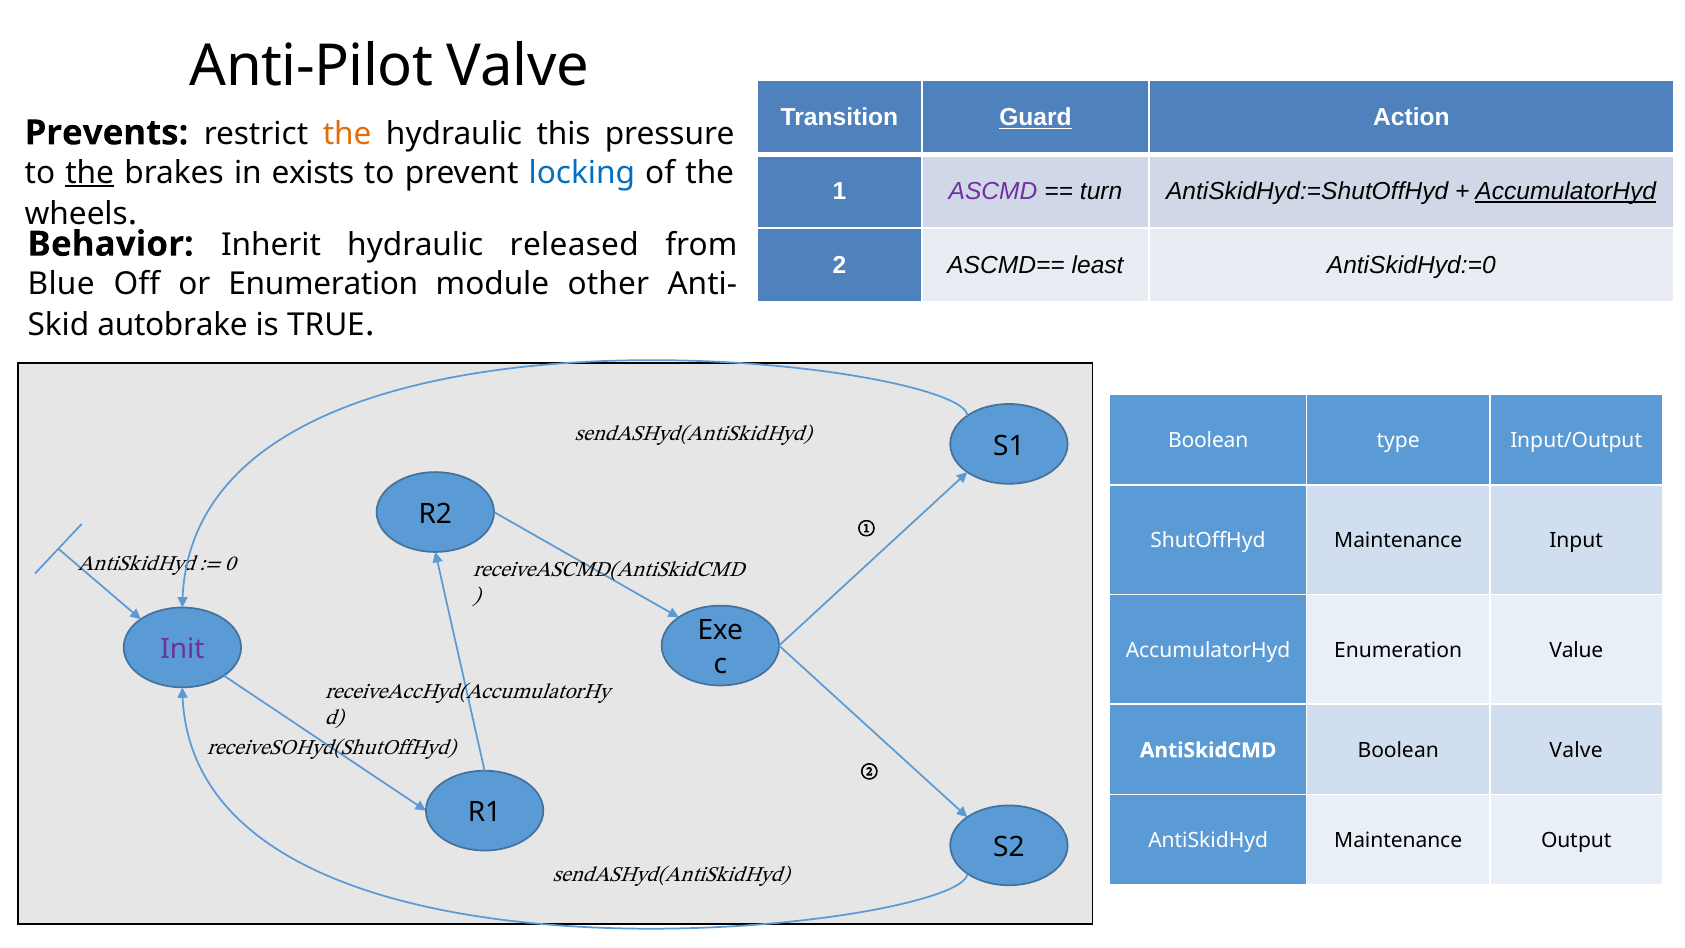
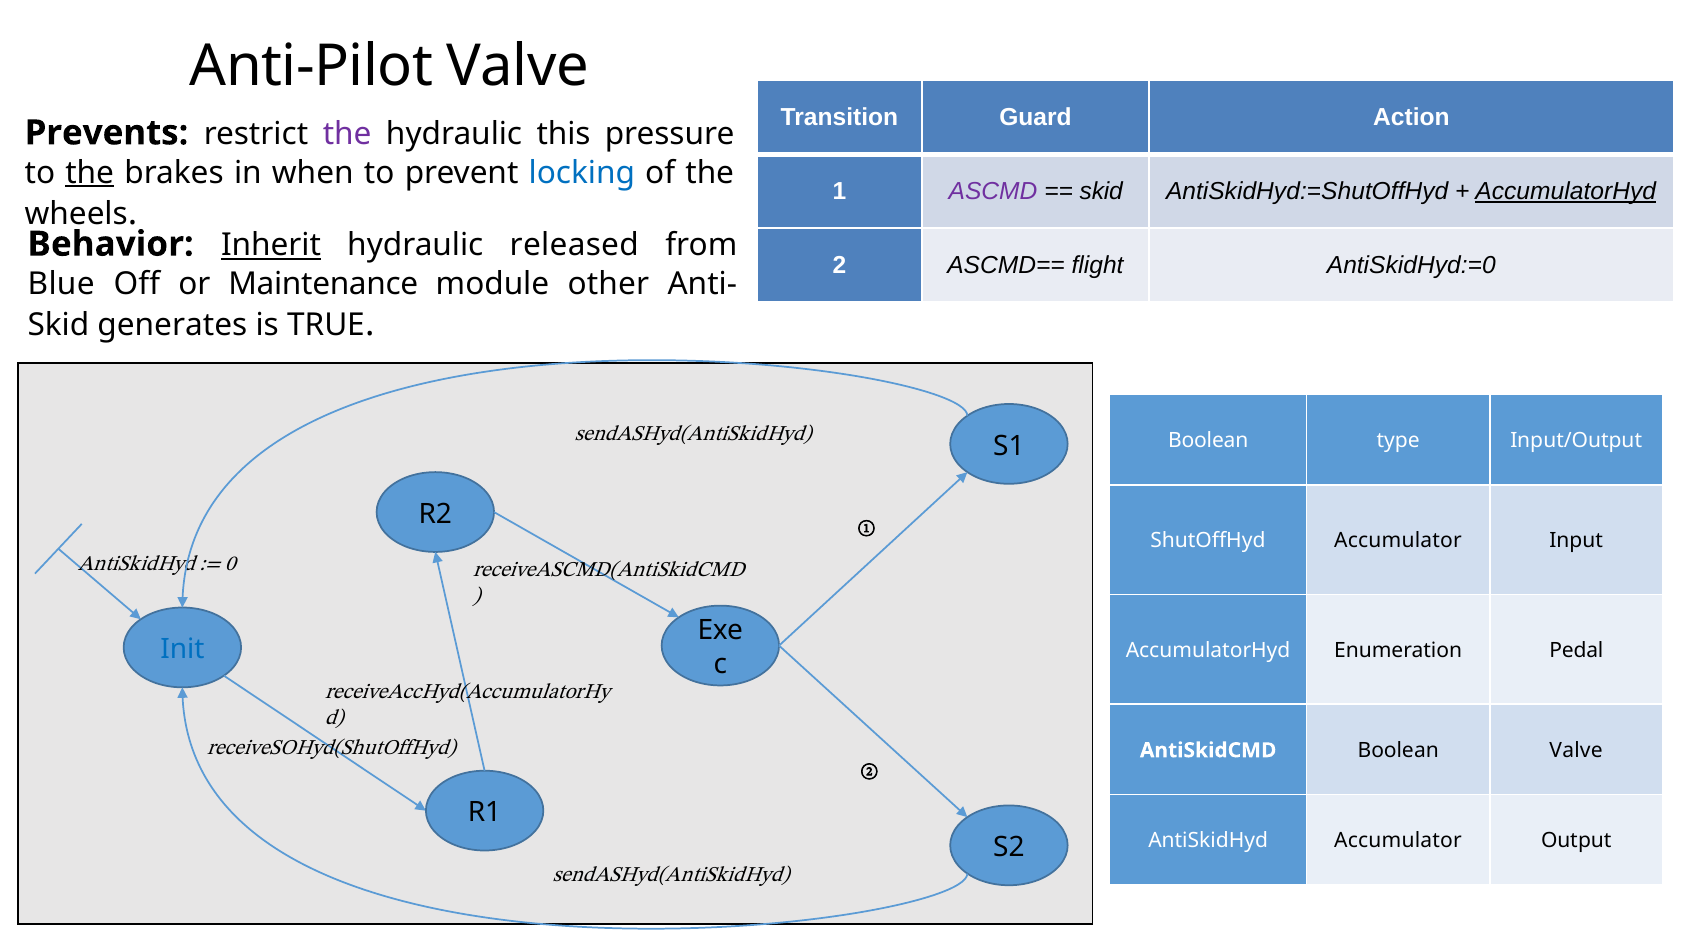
Guard underline: present -> none
the at (347, 134) colour: orange -> purple
exists: exists -> when
turn at (1101, 192): turn -> skid
Inherit underline: none -> present
least: least -> flight
or Enumeration: Enumeration -> Maintenance
autobrake: autobrake -> generates
ShutOffHyd Maintenance: Maintenance -> Accumulator
Init colour: purple -> blue
Value: Value -> Pedal
AntiSkidHyd Maintenance: Maintenance -> Accumulator
